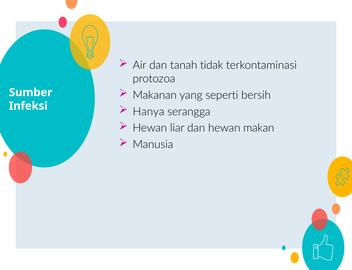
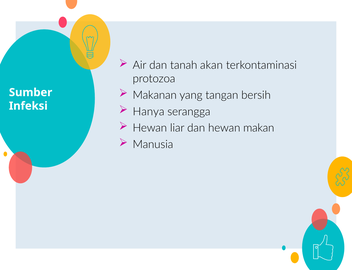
tidak: tidak -> akan
seperti: seperti -> tangan
